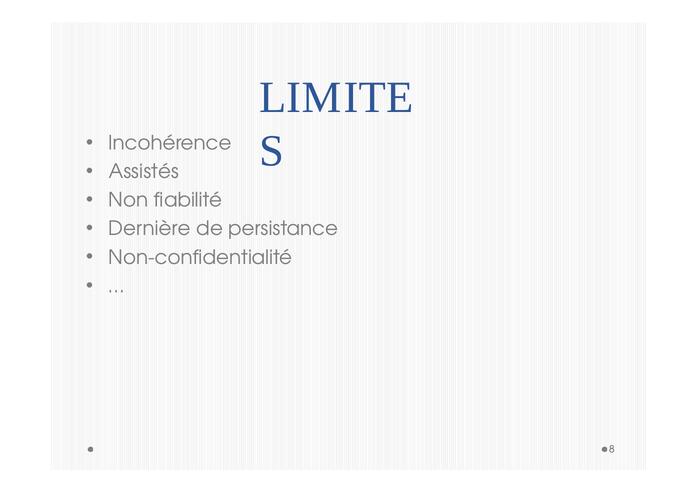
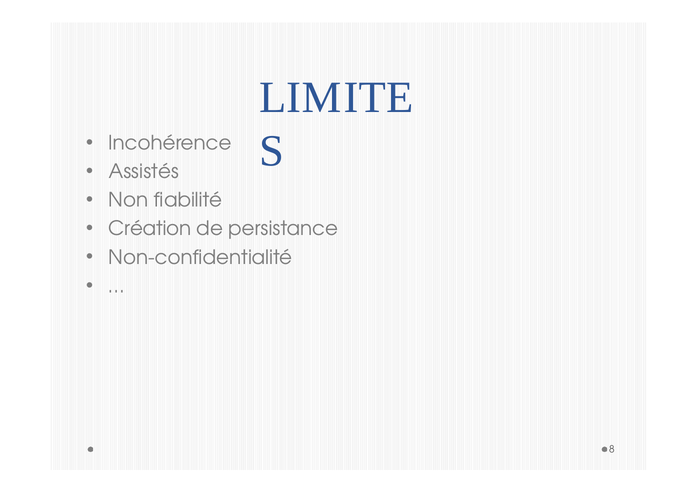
Dernière: Dernière -> Création
